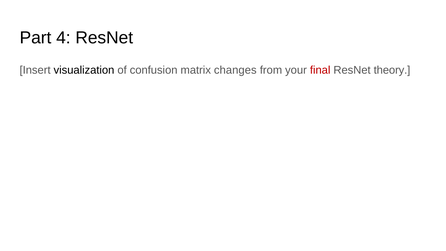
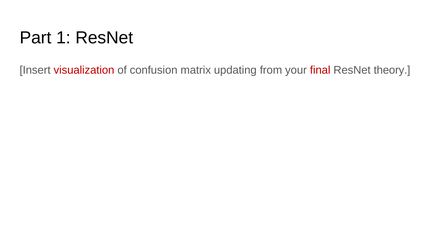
4: 4 -> 1
visualization colour: black -> red
changes: changes -> updating
